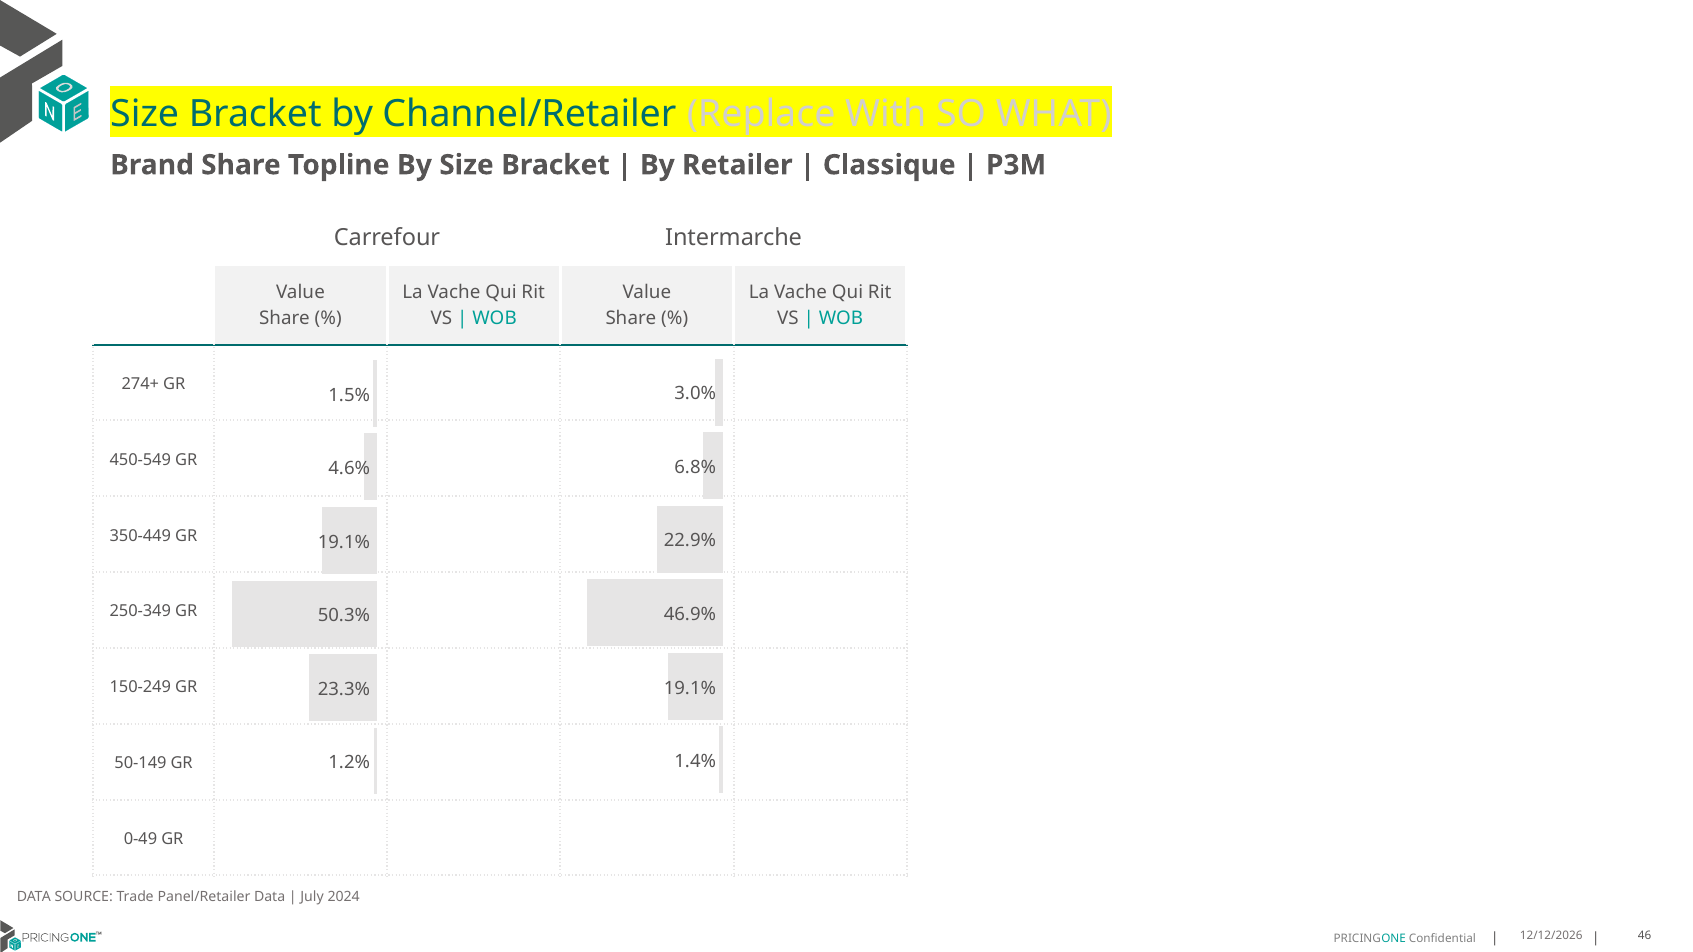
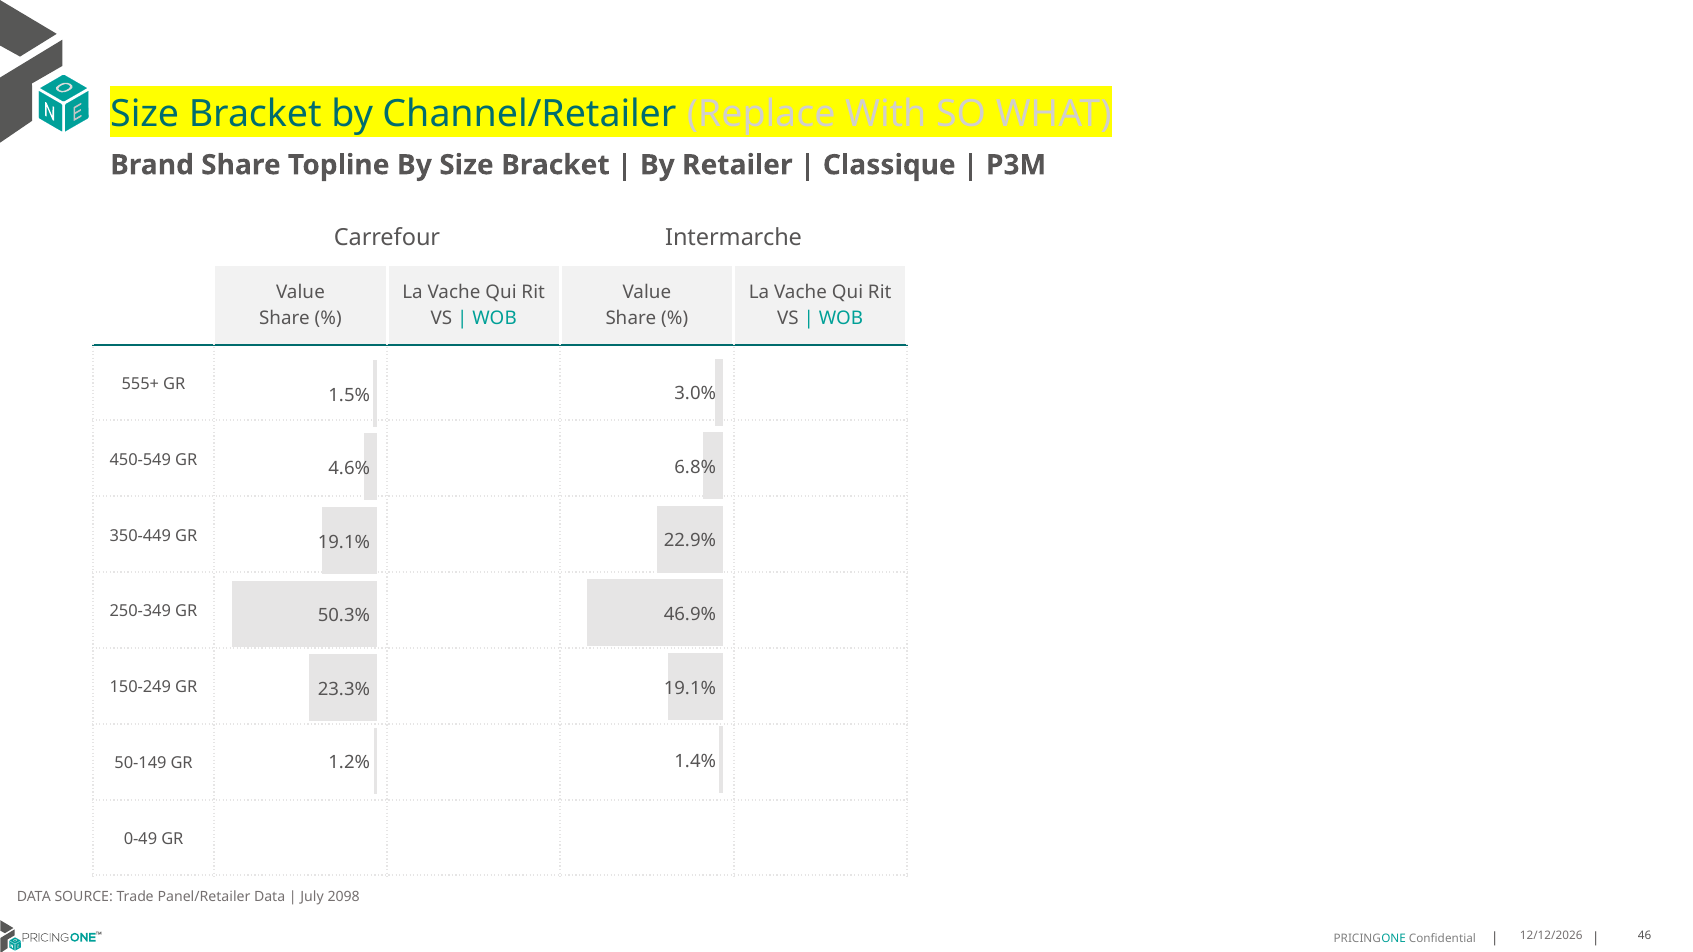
274+: 274+ -> 555+
2024: 2024 -> 2098
